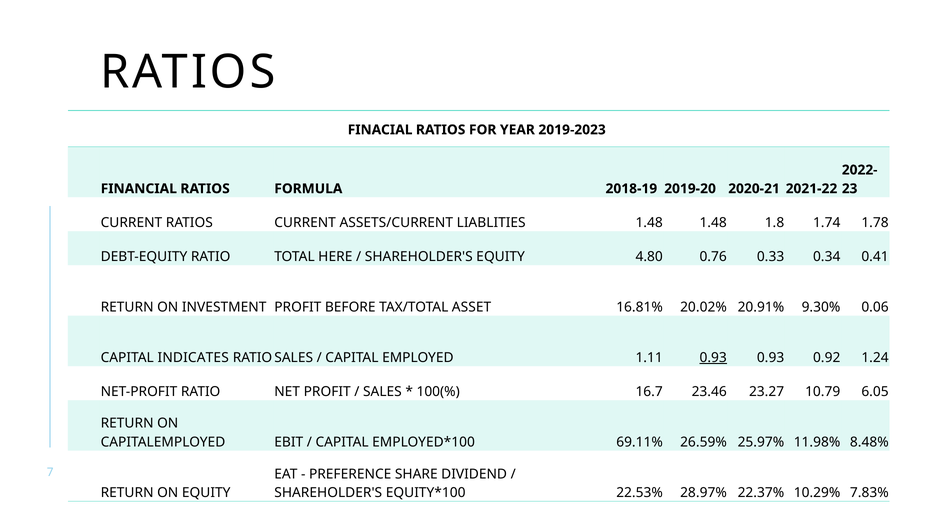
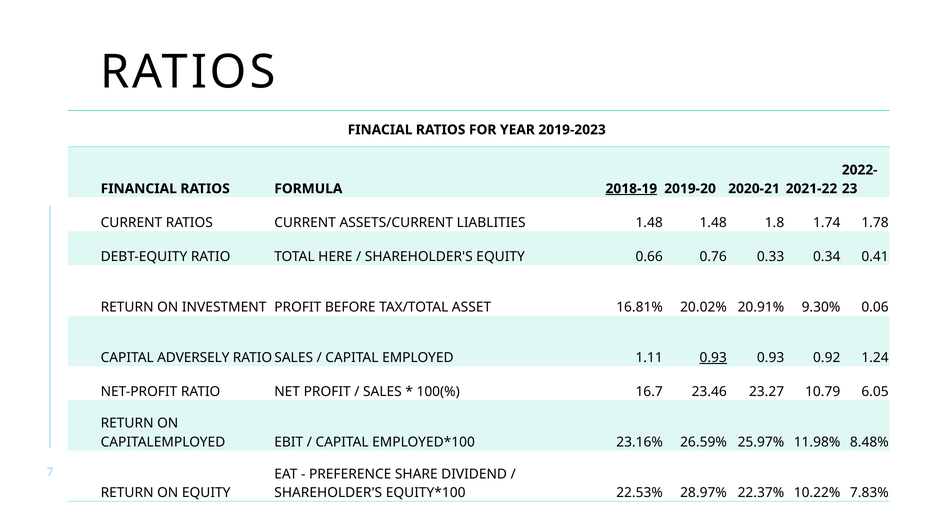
2018-19 underline: none -> present
4.80: 4.80 -> 0.66
INDICATES: INDICATES -> ADVERSELY
69.11%: 69.11% -> 23.16%
10.29%: 10.29% -> 10.22%
